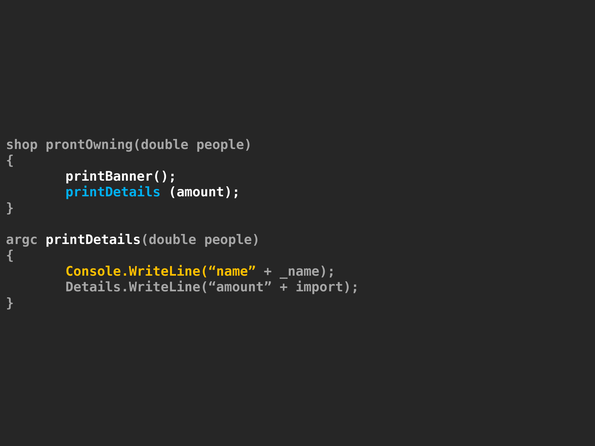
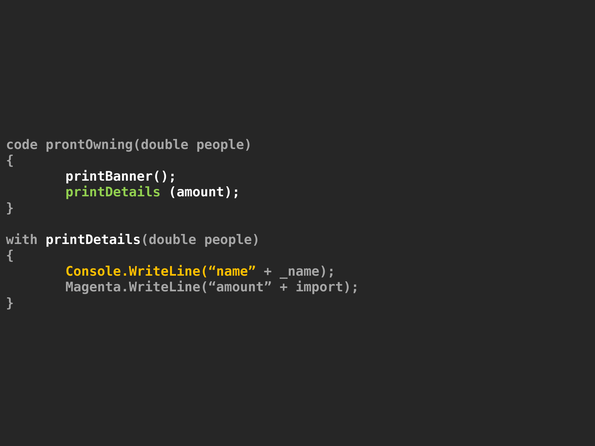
shop: shop -> code
printDetails colour: light blue -> light green
argc: argc -> with
Details.WriteLine(“amount: Details.WriteLine(“amount -> Magenta.WriteLine(“amount
